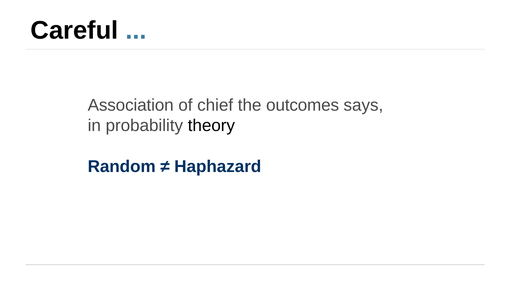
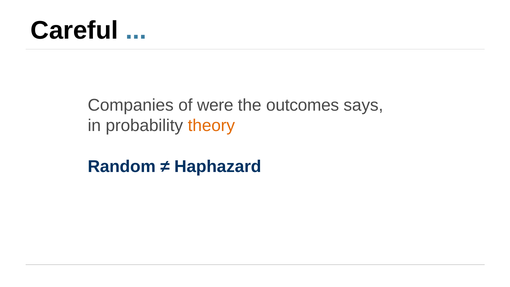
Association: Association -> Companies
chief: chief -> were
theory colour: black -> orange
